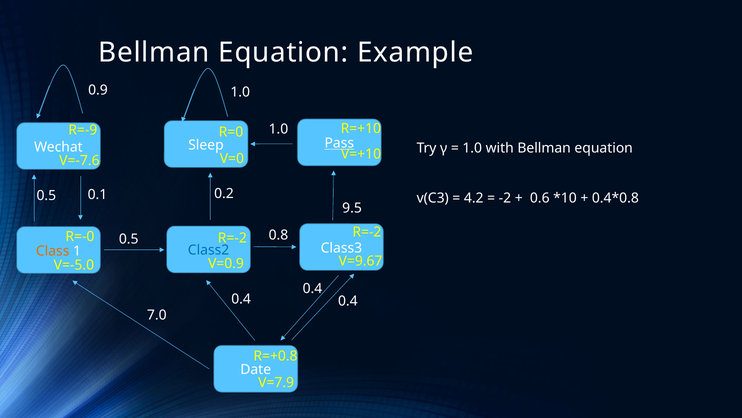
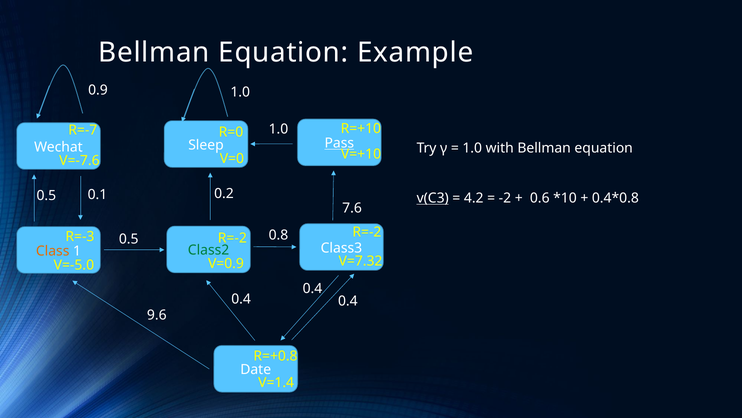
R=-9: R=-9 -> R=-7
v(C3 underline: none -> present
9.5: 9.5 -> 7.6
R=-0: R=-0 -> R=-3
Class2 colour: blue -> green
V=9.67: V=9.67 -> V=7.32
7.0: 7.0 -> 9.6
V=7.9: V=7.9 -> V=1.4
